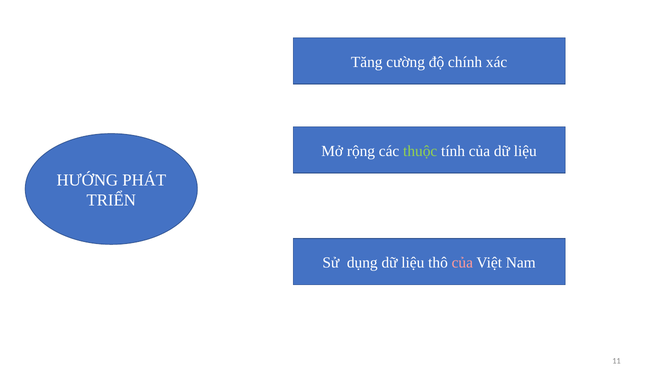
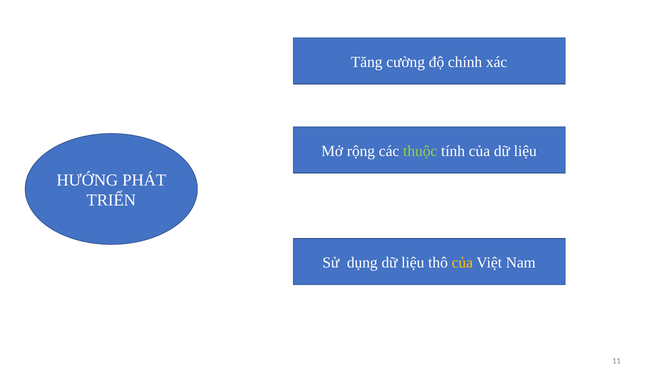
của at (462, 263) colour: pink -> yellow
